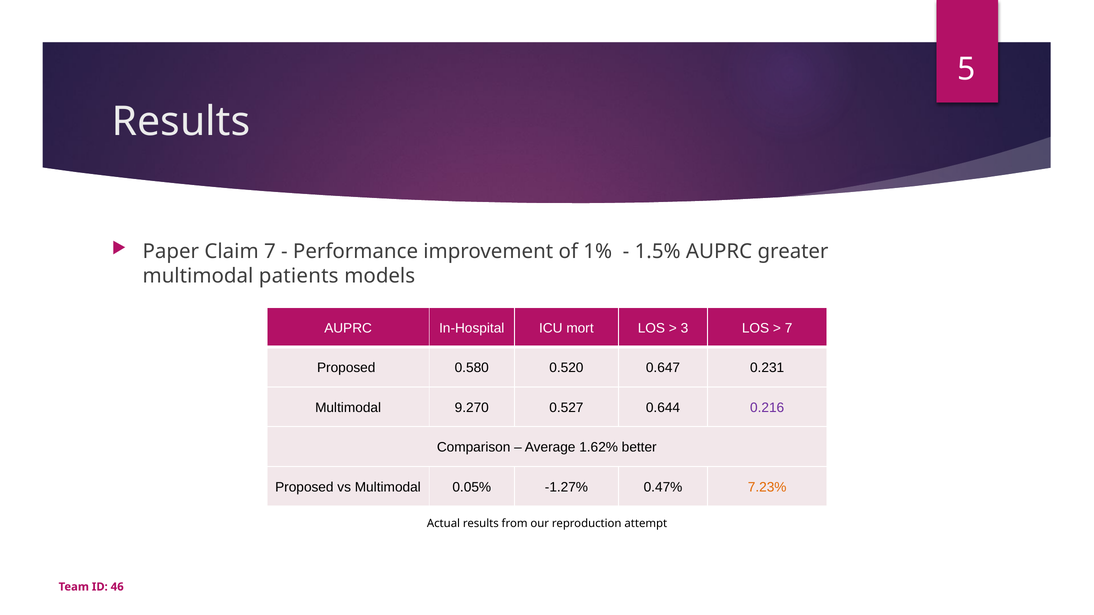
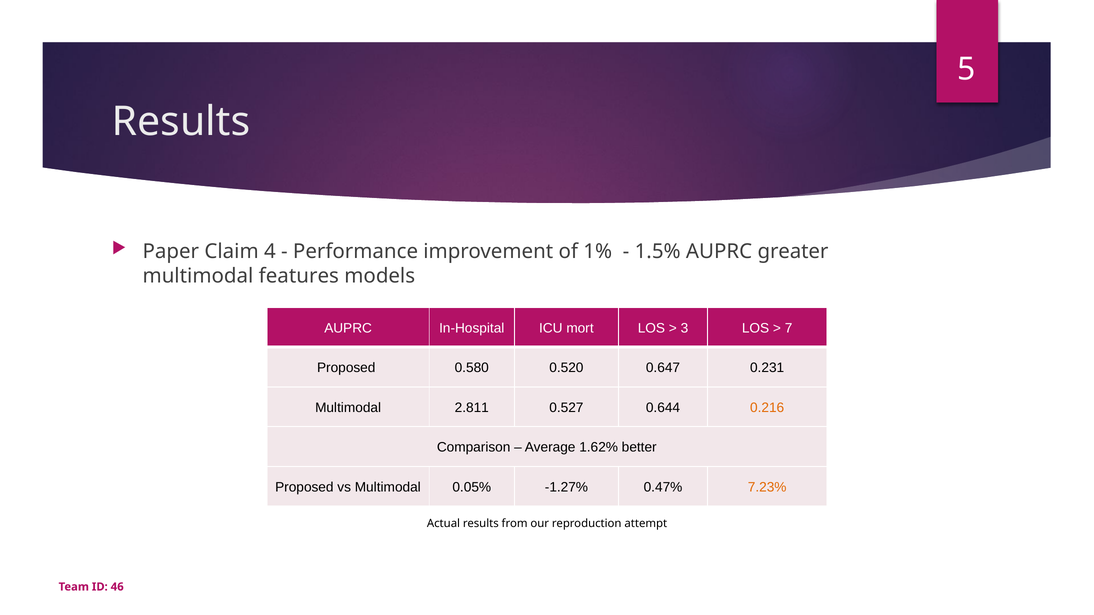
Claim 7: 7 -> 4
patients: patients -> features
9.270: 9.270 -> 2.811
0.216 colour: purple -> orange
